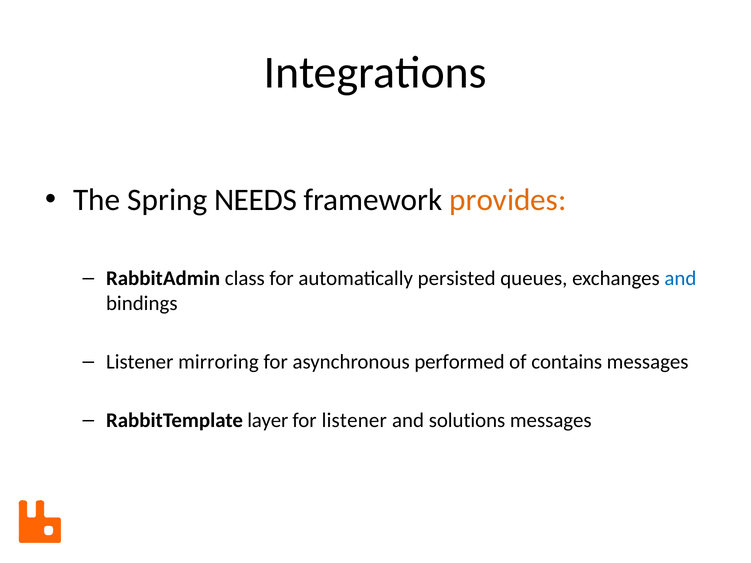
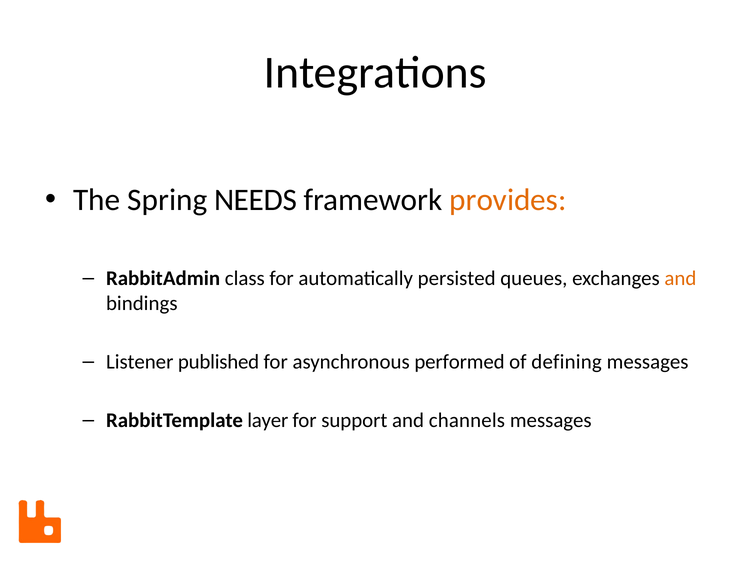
and at (680, 279) colour: blue -> orange
mirroring: mirroring -> published
contains: contains -> defining
for listener: listener -> support
solutions: solutions -> channels
